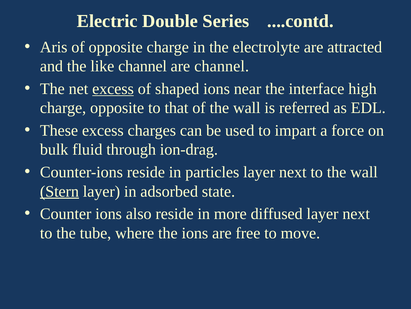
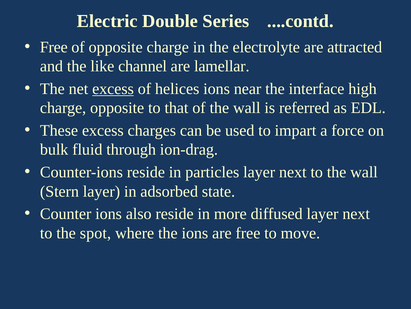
Aris at (54, 47): Aris -> Free
are channel: channel -> lamellar
shaped: shaped -> helices
Stern underline: present -> none
tube: tube -> spot
